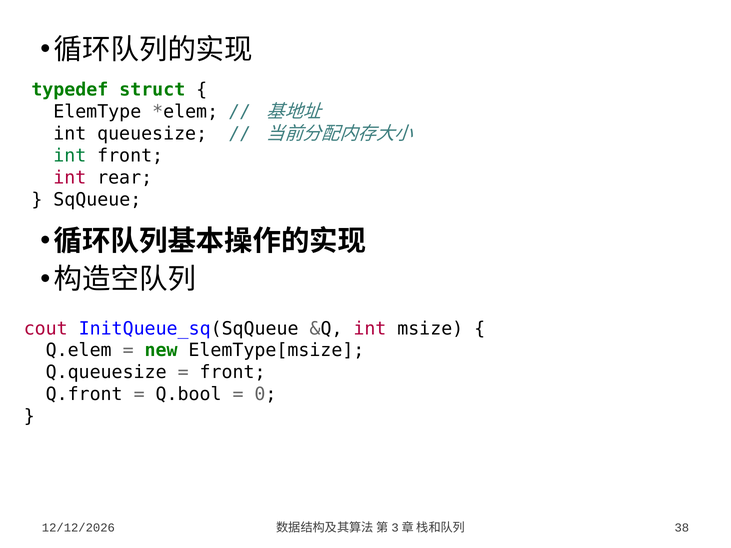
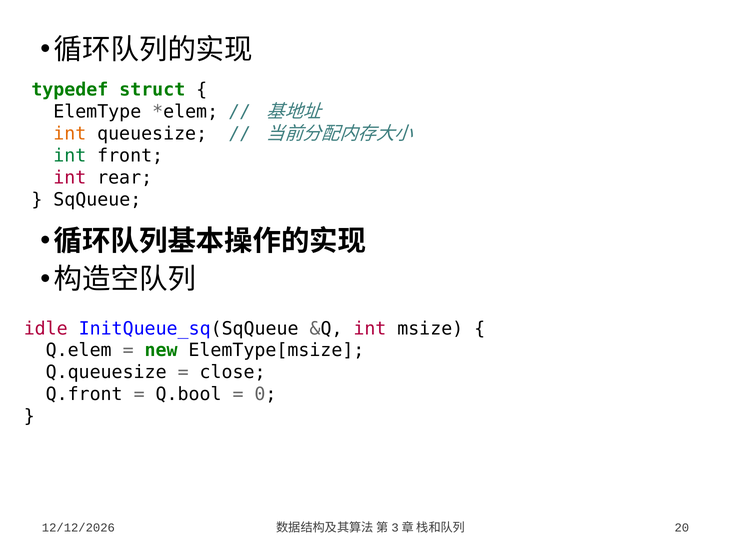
int at (70, 134) colour: black -> orange
cout: cout -> idle
front at (233, 373): front -> close
38: 38 -> 20
